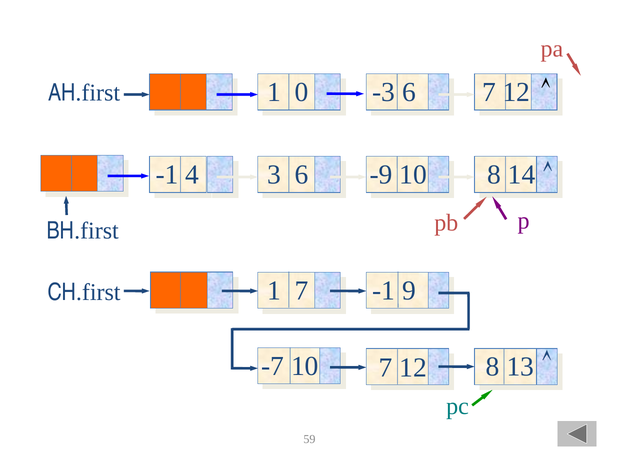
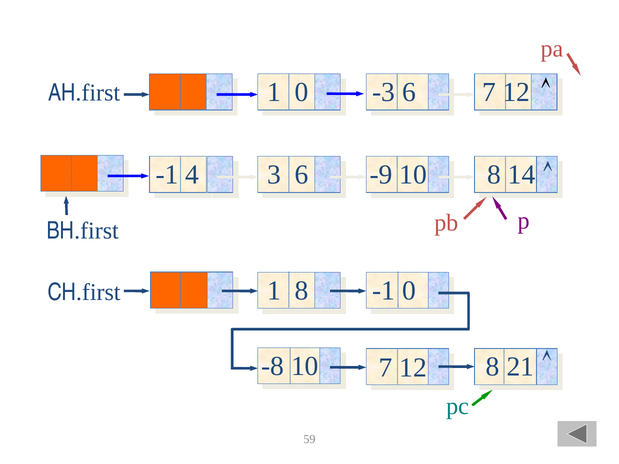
1 7: 7 -> 8
-1 9: 9 -> 0
-7: -7 -> -8
13: 13 -> 21
